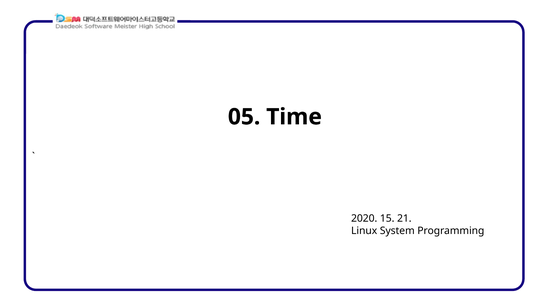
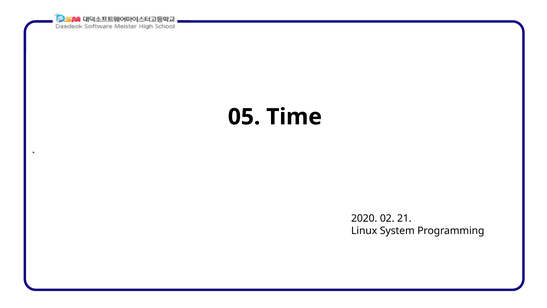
15: 15 -> 02
